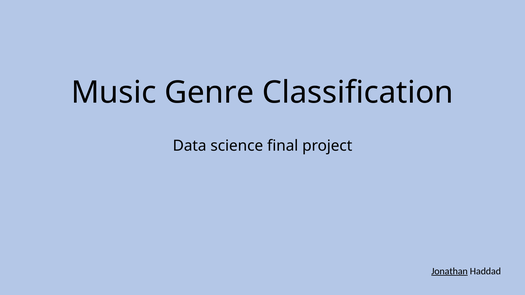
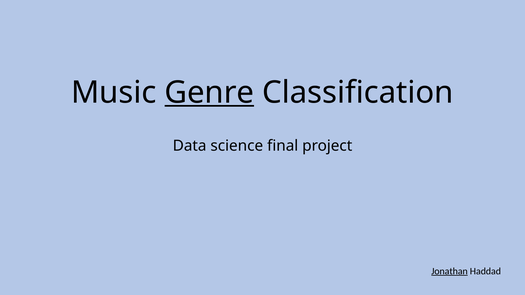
Genre underline: none -> present
